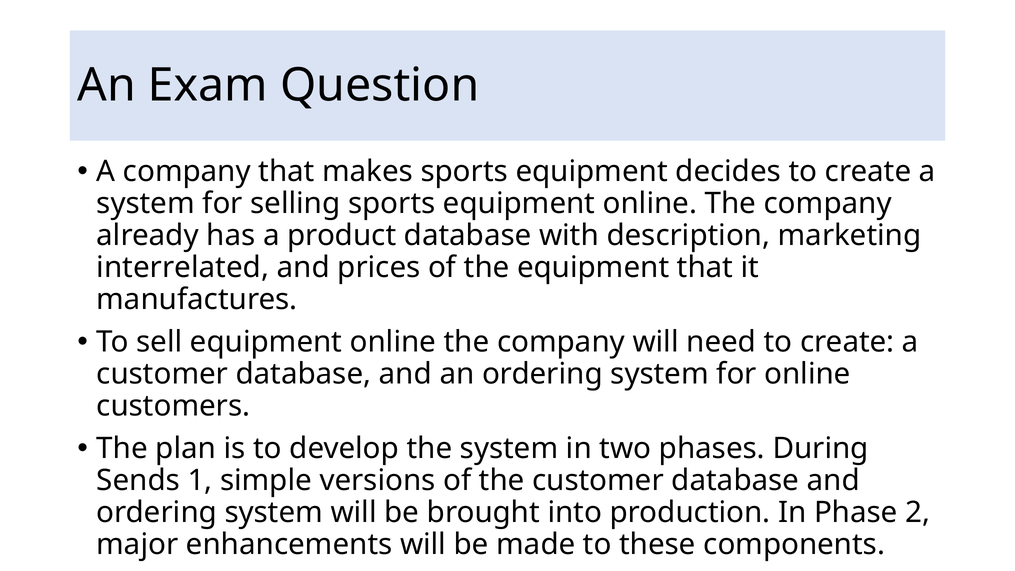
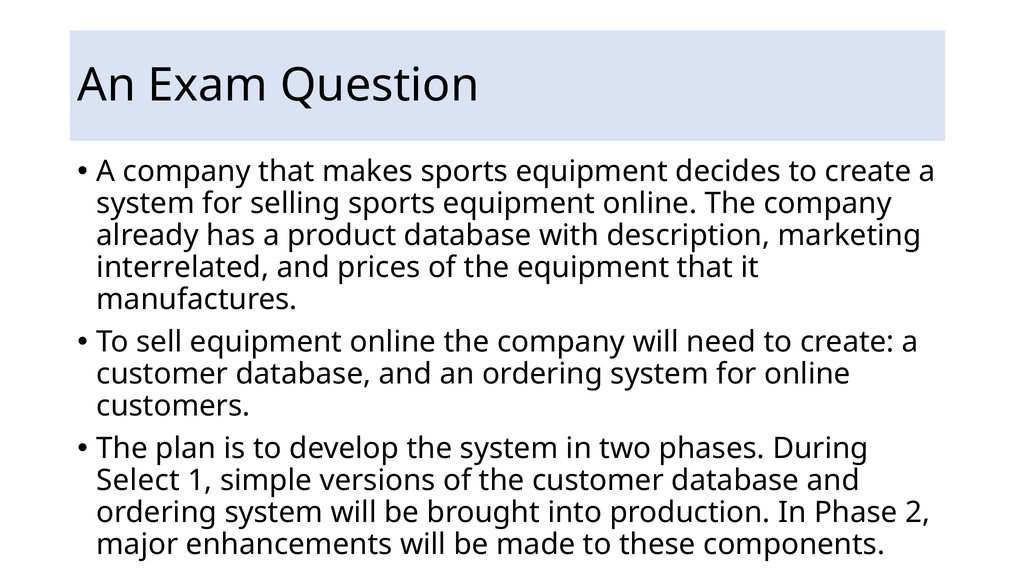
Sends: Sends -> Select
